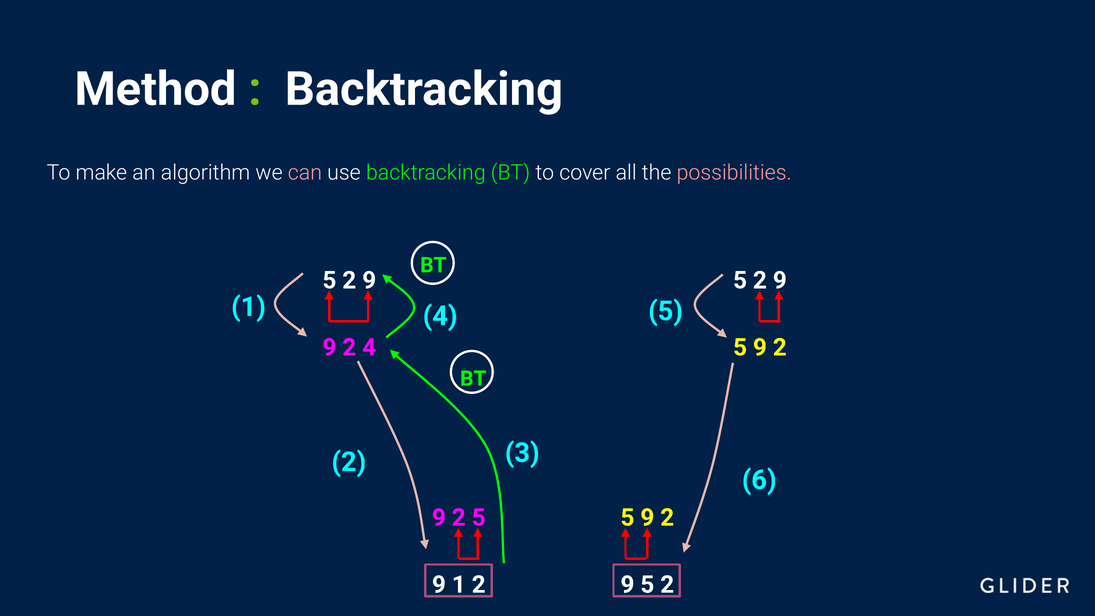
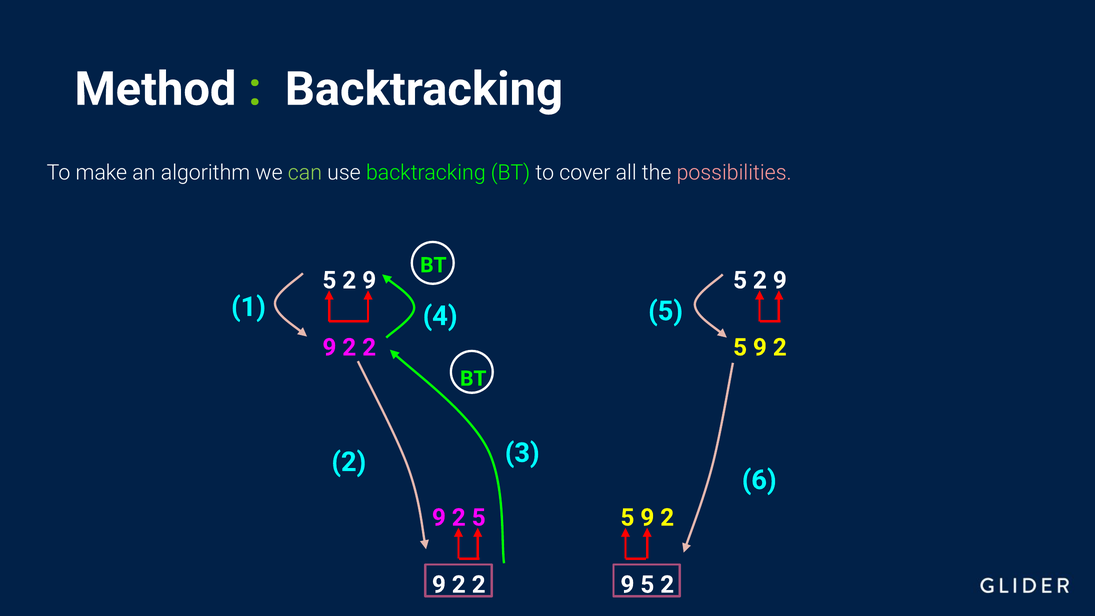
can colour: pink -> light green
4 at (369, 347): 4 -> 2
1 at (459, 585): 1 -> 2
